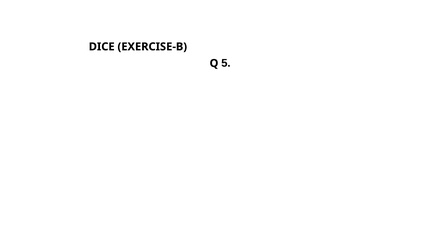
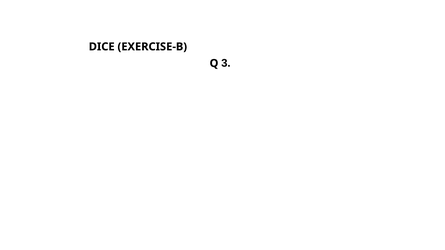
5: 5 -> 3
